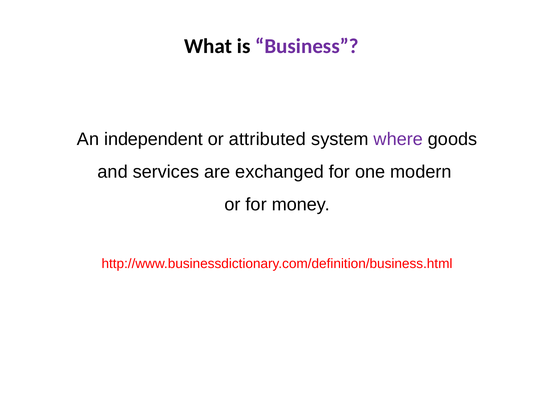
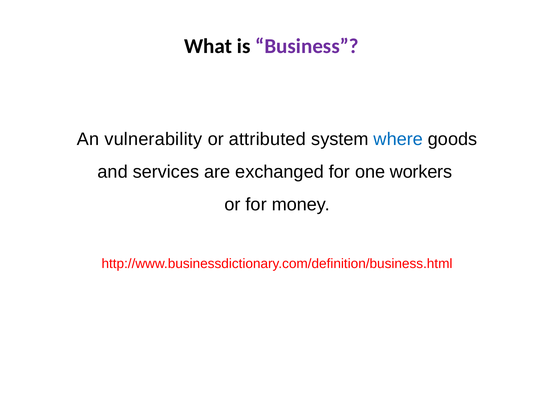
independent: independent -> vulnerability
where colour: purple -> blue
modern: modern -> workers
